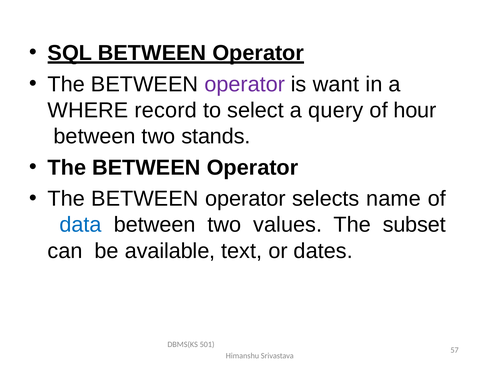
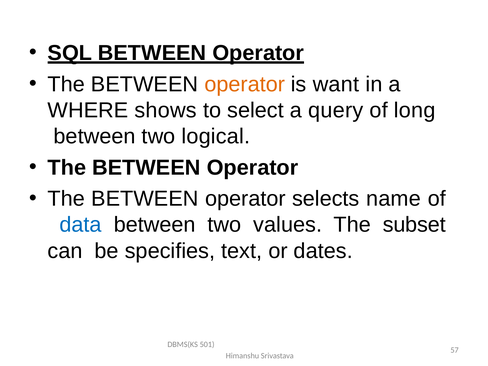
operator at (245, 84) colour: purple -> orange
record: record -> shows
hour: hour -> long
stands: stands -> logical
available: available -> specifies
